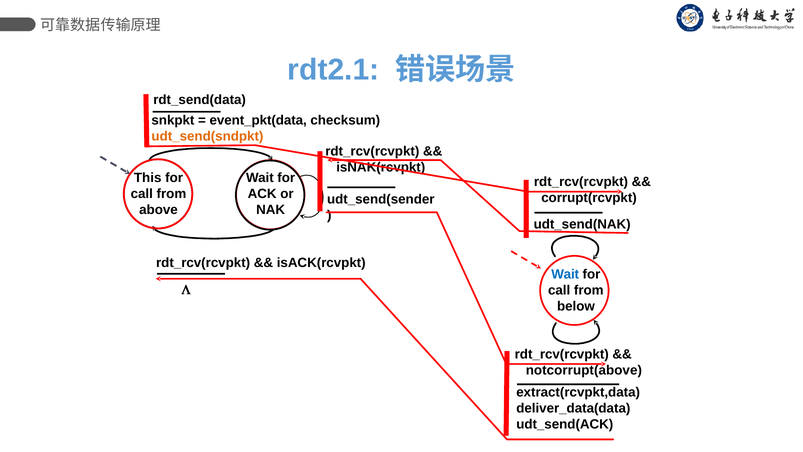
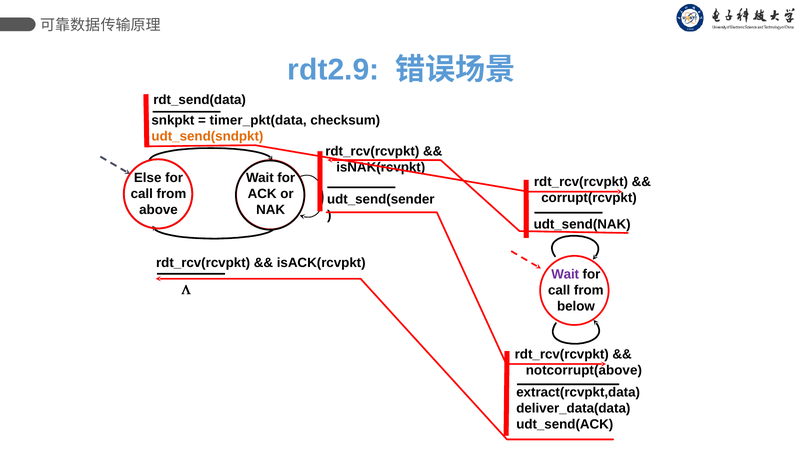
rdt2.1: rdt2.1 -> rdt2.9
event_pkt(data: event_pkt(data -> timer_pkt(data
This: This -> Else
Wait at (565, 274) colour: blue -> purple
